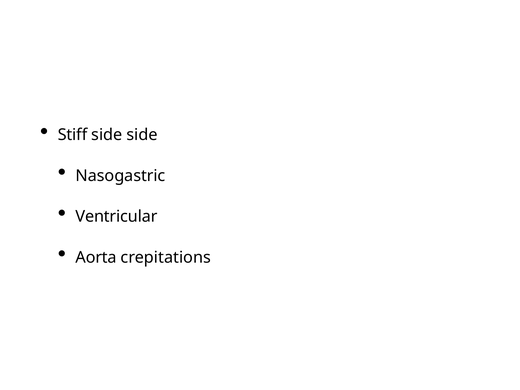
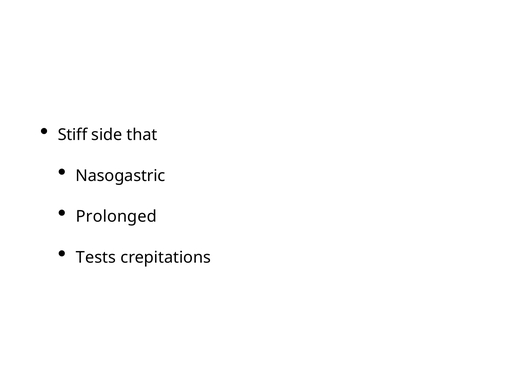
side side: side -> that
Ventricular: Ventricular -> Prolonged
Aorta: Aorta -> Tests
